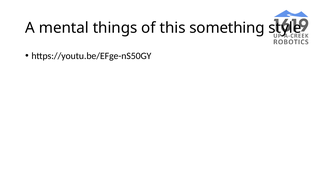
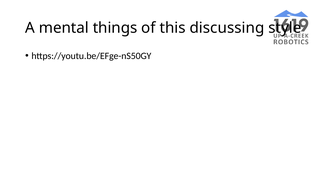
something: something -> discussing
